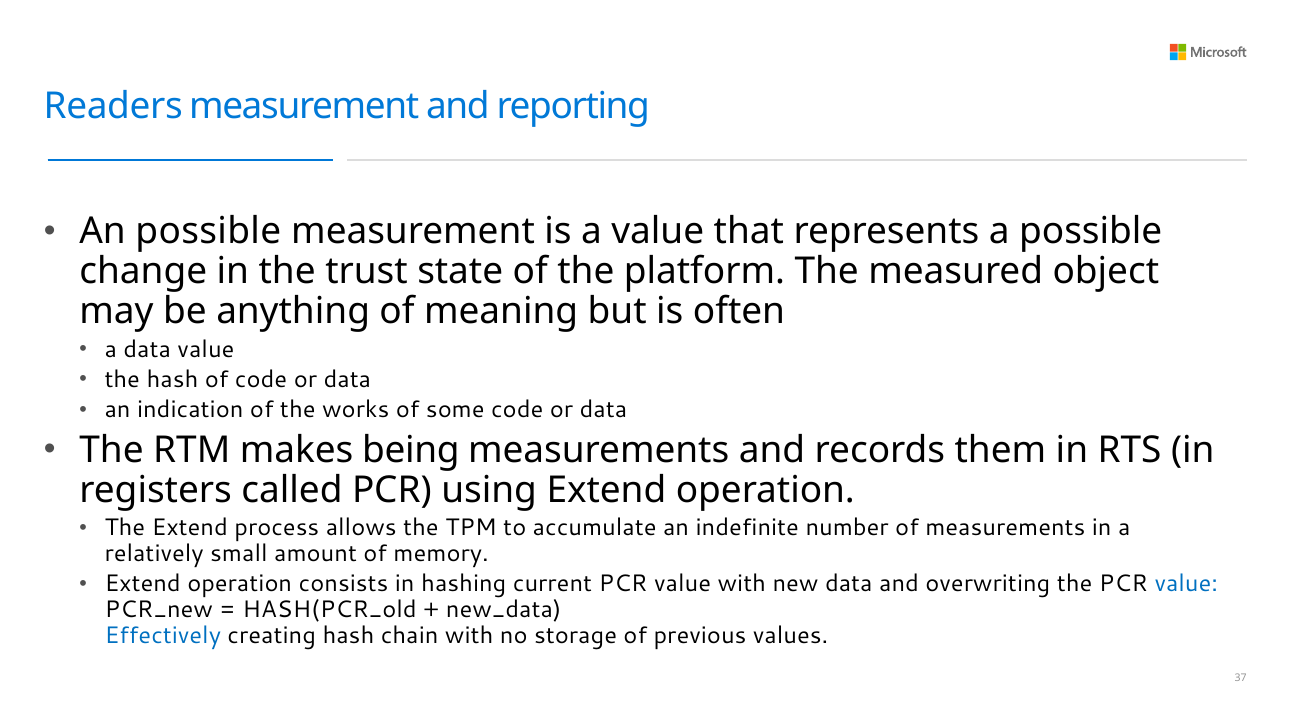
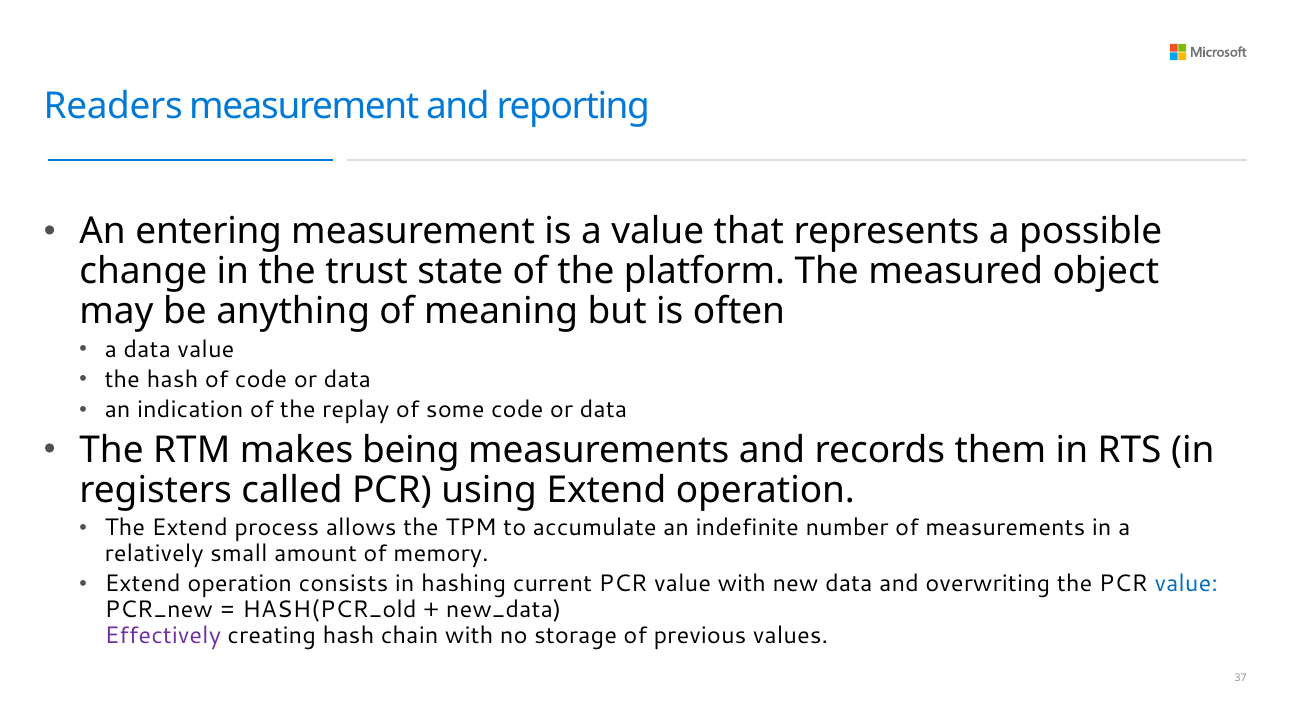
An possible: possible -> entering
works: works -> replay
Effectively colour: blue -> purple
